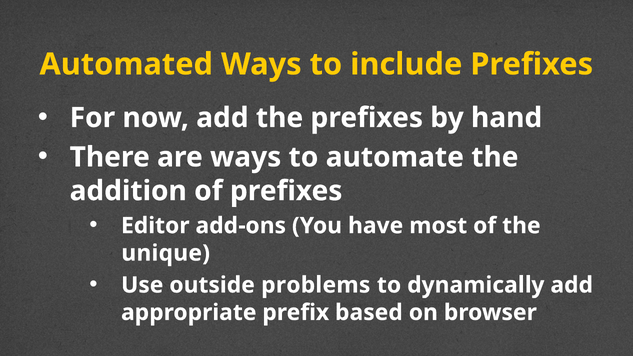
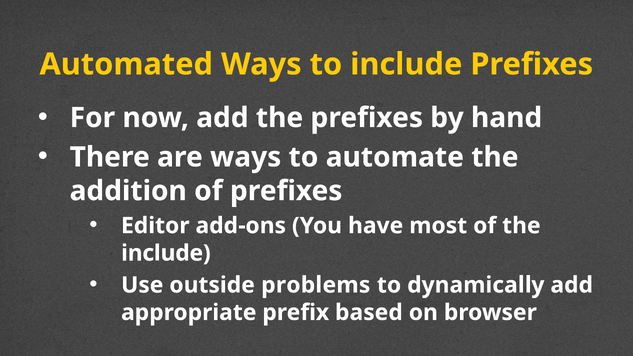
unique at (166, 253): unique -> include
